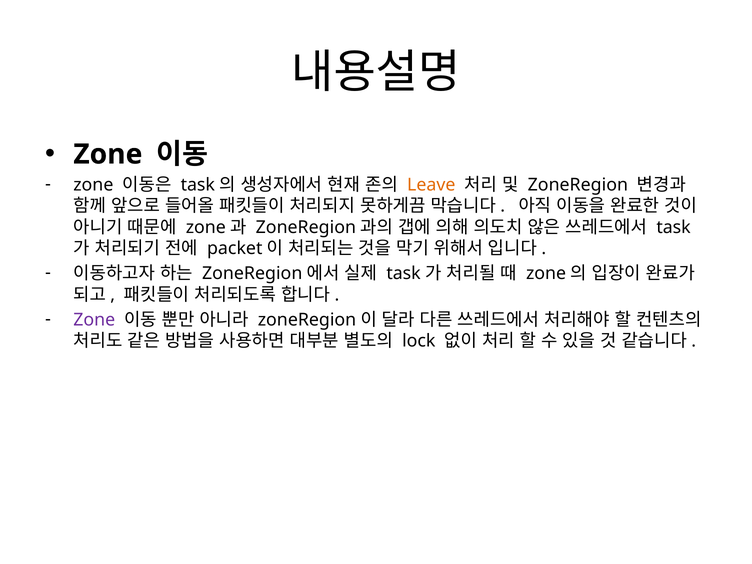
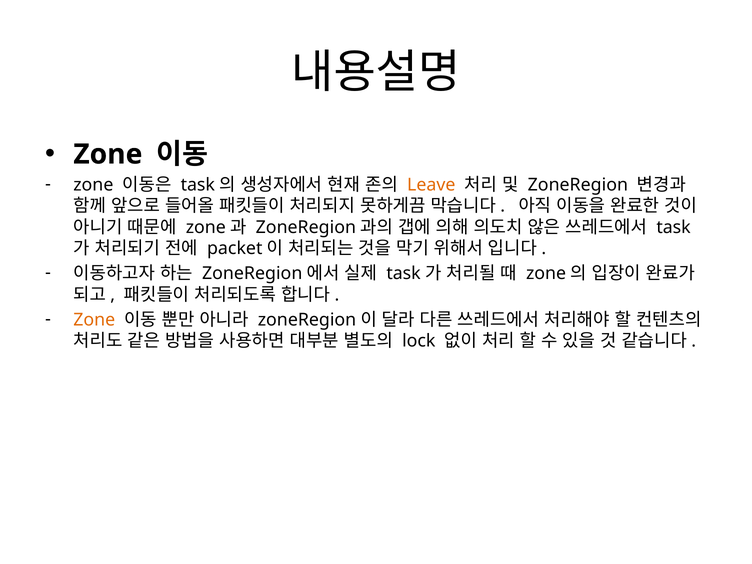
Zone at (94, 320) colour: purple -> orange
